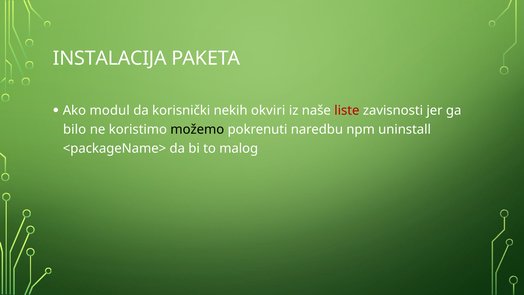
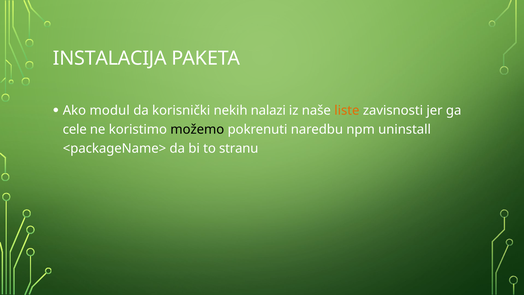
okviri: okviri -> nalazi
liste colour: red -> orange
bilo: bilo -> cele
malog: malog -> stranu
